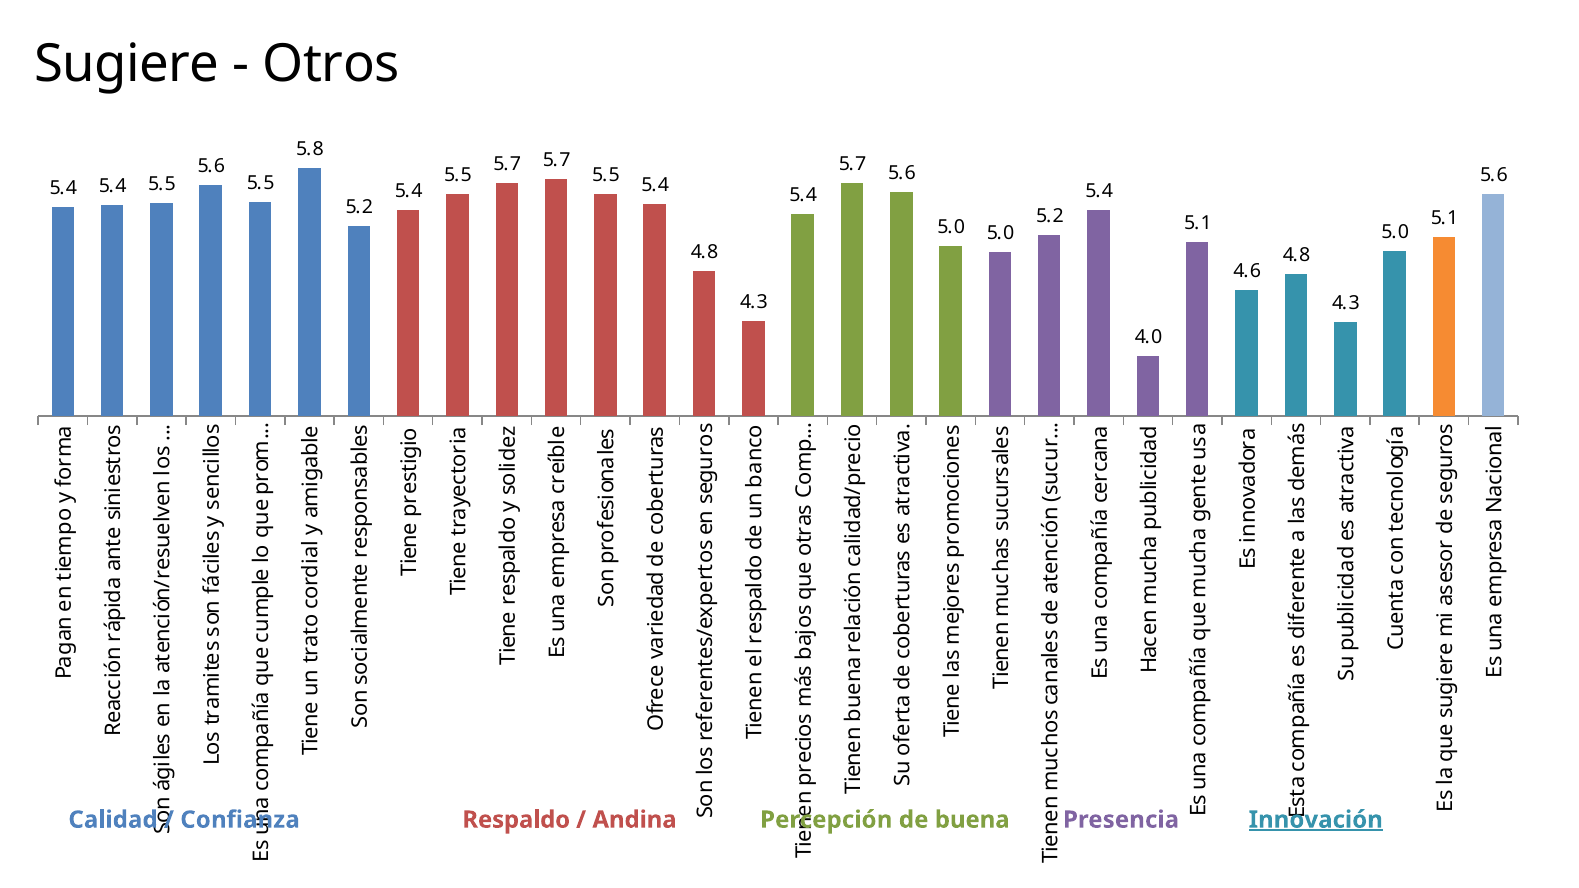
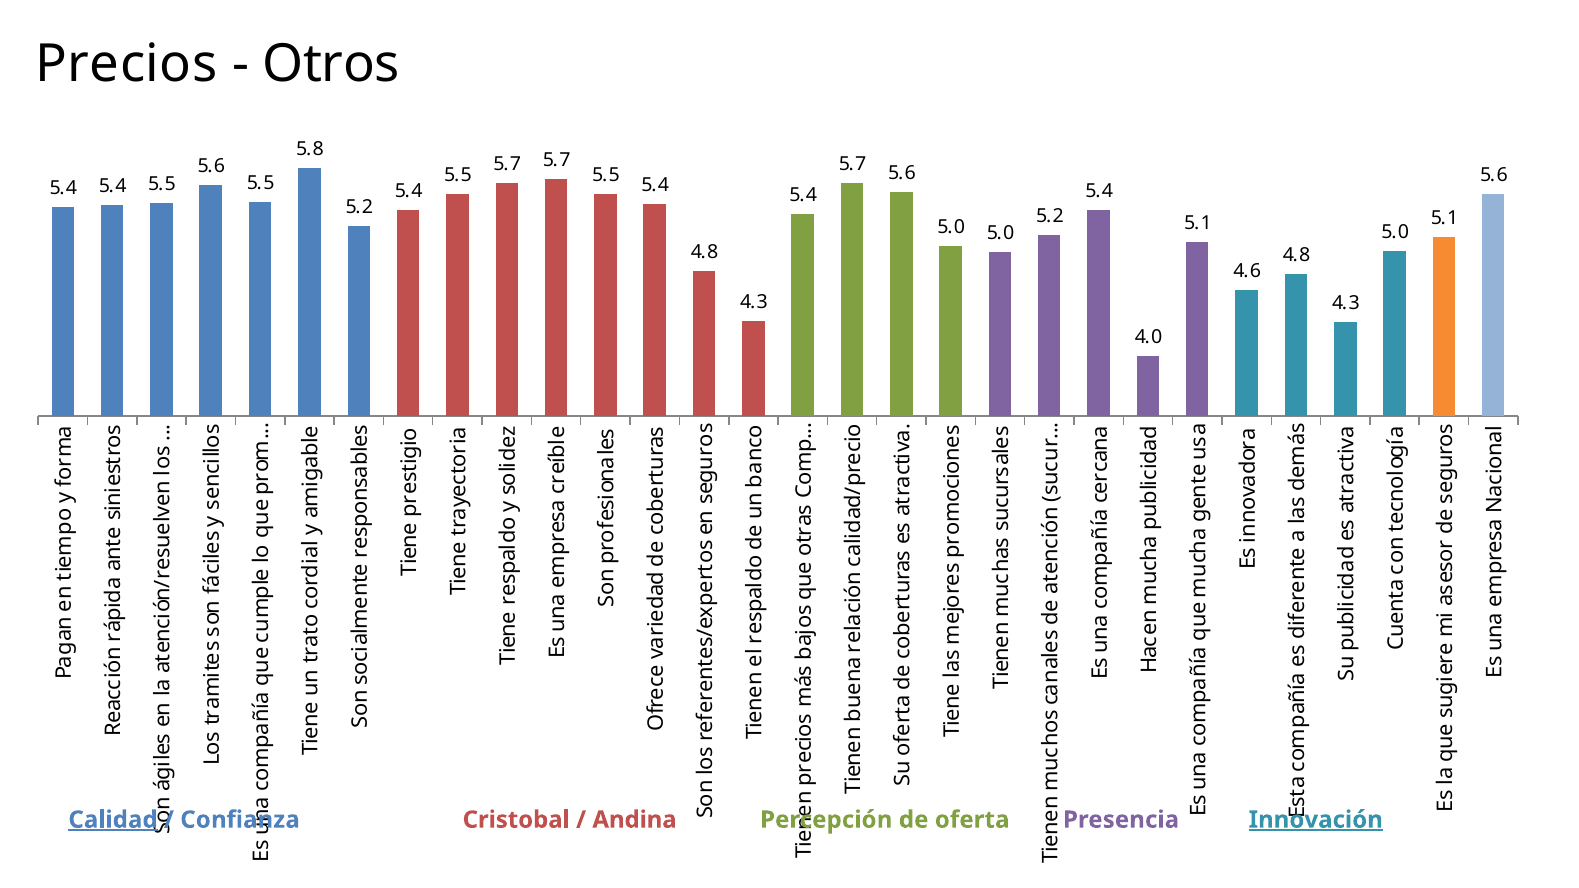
Sugiere: Sugiere -> Precios
Calidad underline: none -> present
Respaldo: Respaldo -> Cristobal
buena: buena -> oferta
